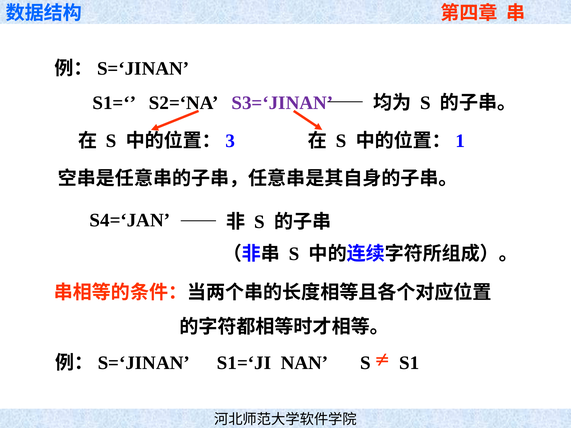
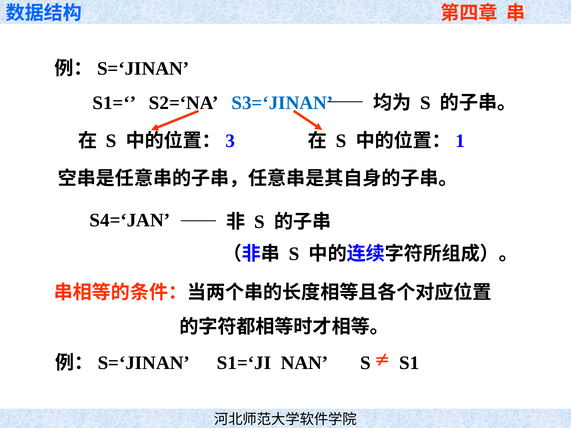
S3=‘JINAN colour: purple -> blue
